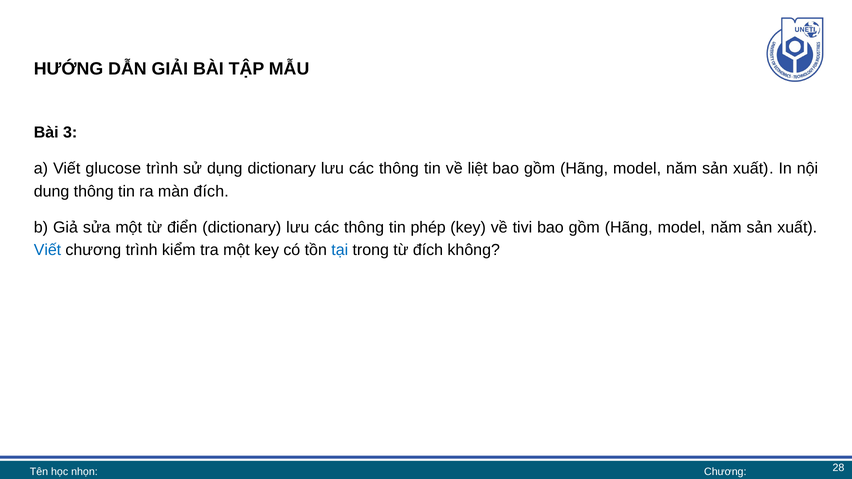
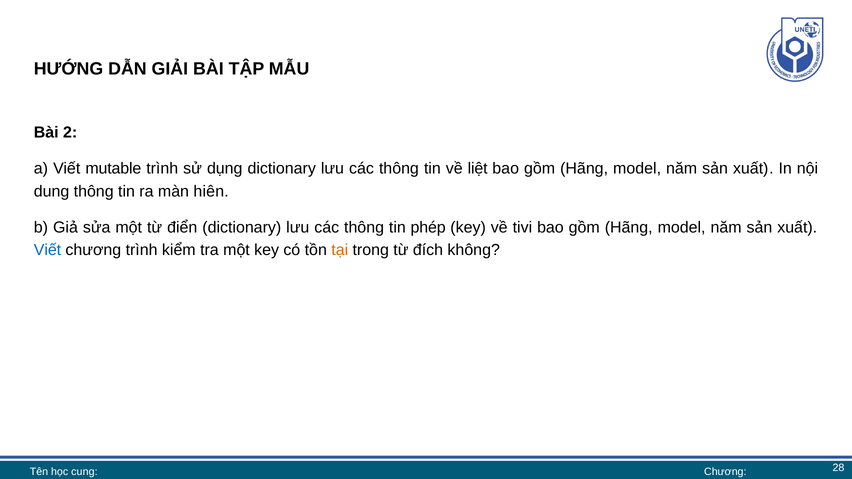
3: 3 -> 2
glucose: glucose -> mutable
màn đích: đích -> hiên
tại colour: blue -> orange
nhọn: nhọn -> cung
